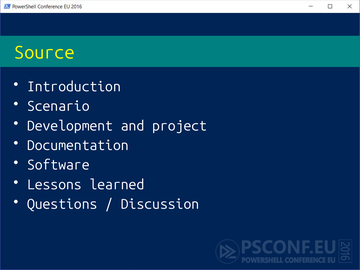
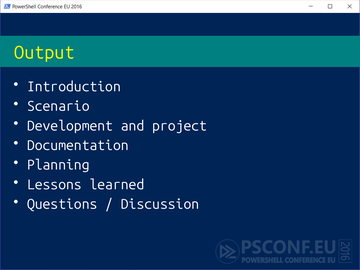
Source: Source -> Output
Software: Software -> Planning
